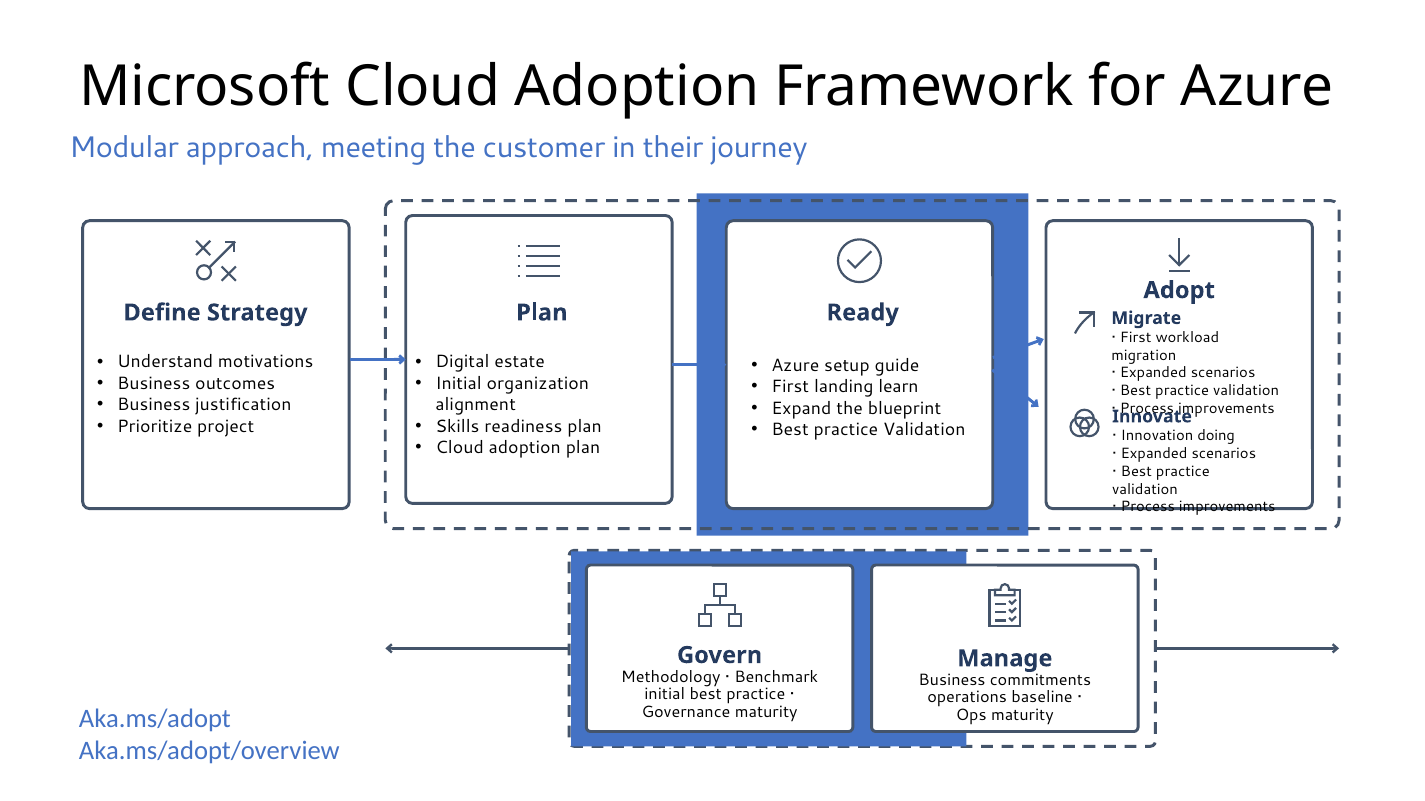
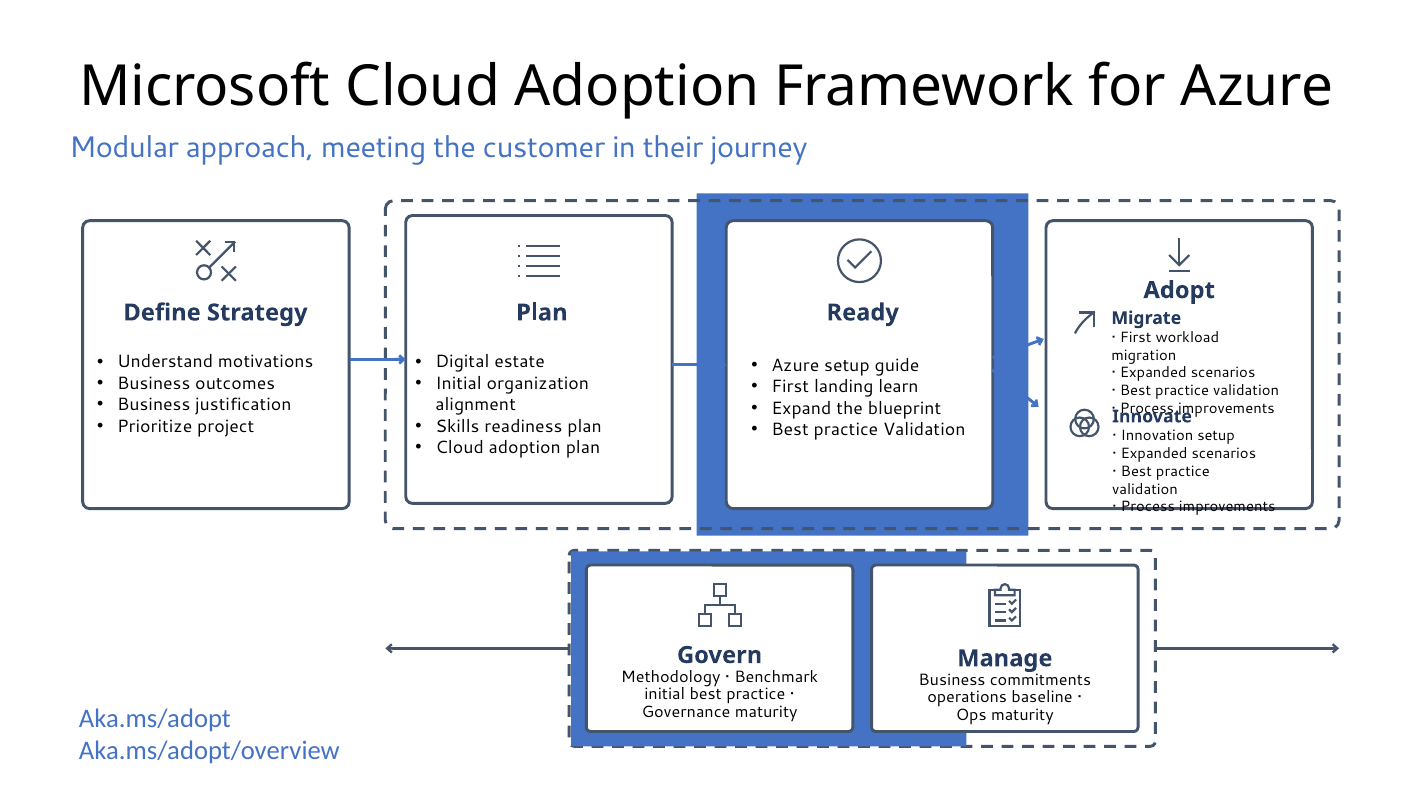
Innovation doing: doing -> setup
